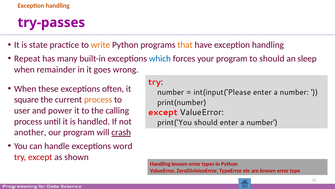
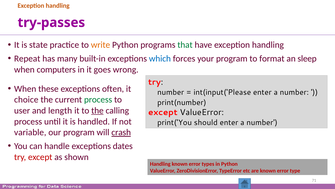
that colour: orange -> green
to should: should -> format
remainder: remainder -> computers
square: square -> choice
process at (98, 99) colour: orange -> green
power: power -> length
the at (97, 110) underline: none -> present
another: another -> variable
word: word -> dates
